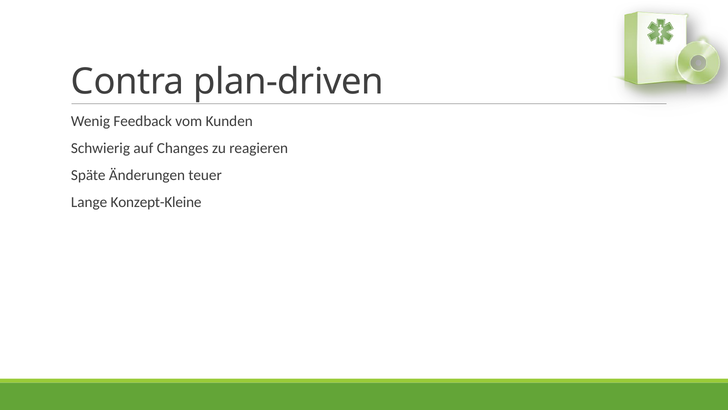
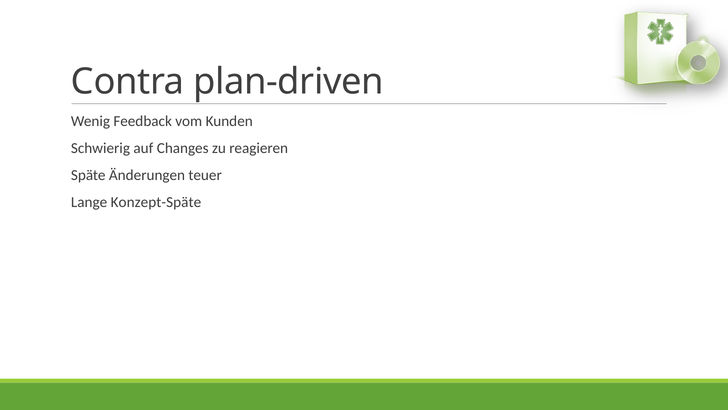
Konzept-Kleine: Konzept-Kleine -> Konzept-Späte
